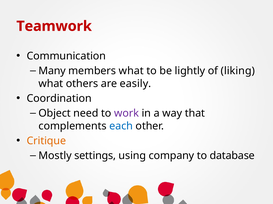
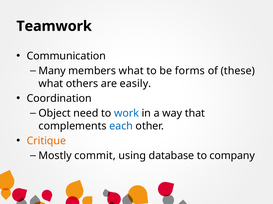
Teamwork colour: red -> black
lightly: lightly -> forms
liking: liking -> these
work colour: purple -> blue
settings: settings -> commit
company: company -> database
database: database -> company
